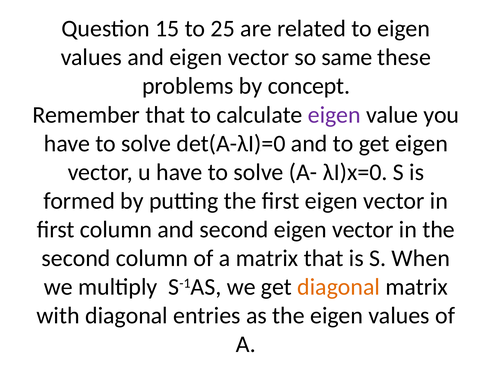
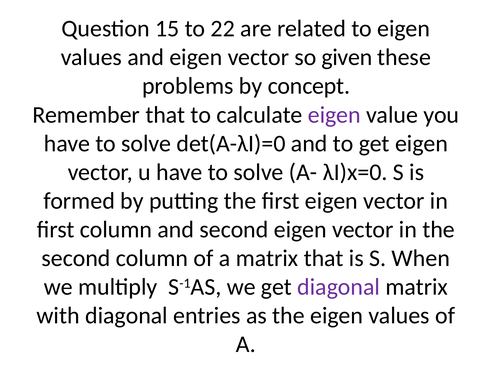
25: 25 -> 22
same: same -> given
diagonal at (339, 287) colour: orange -> purple
